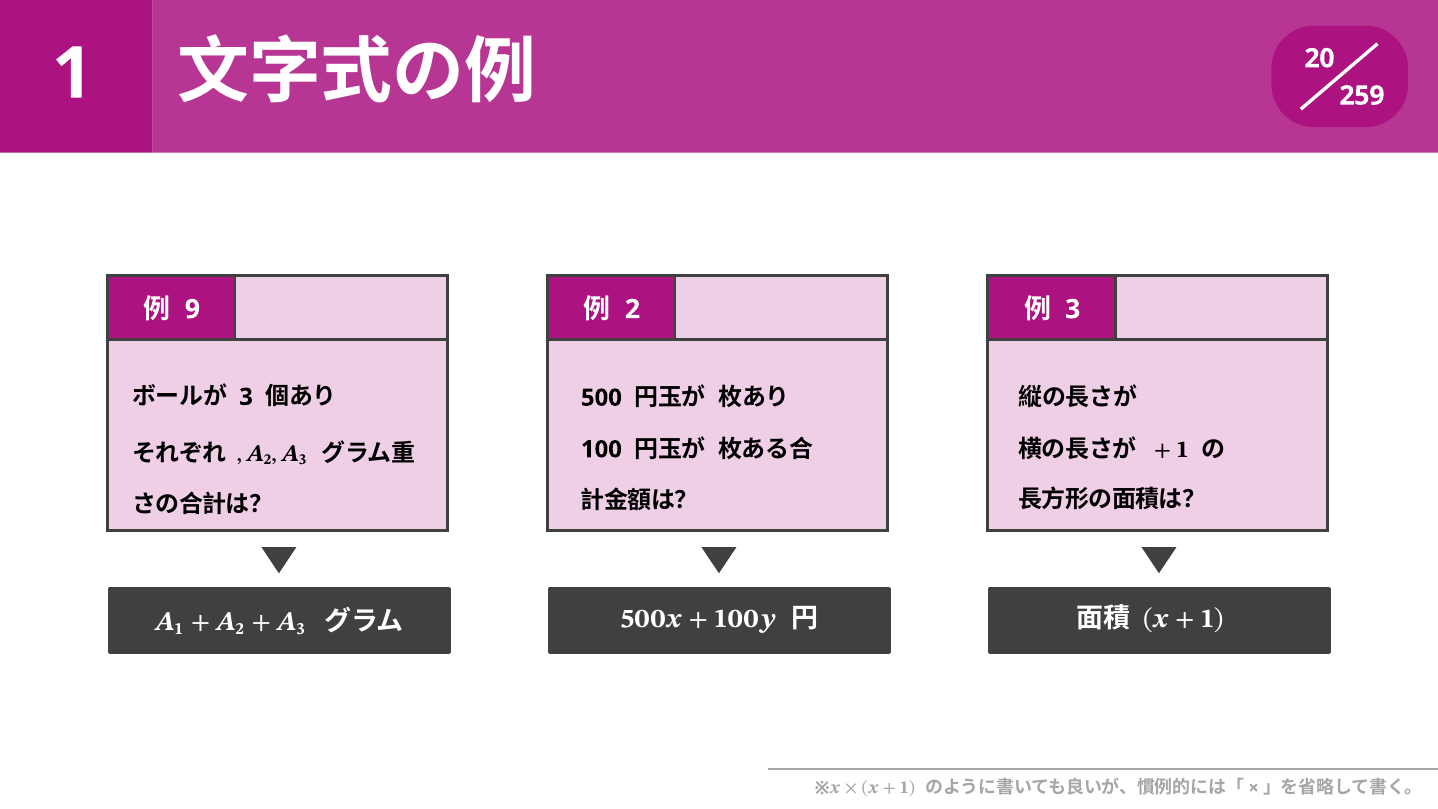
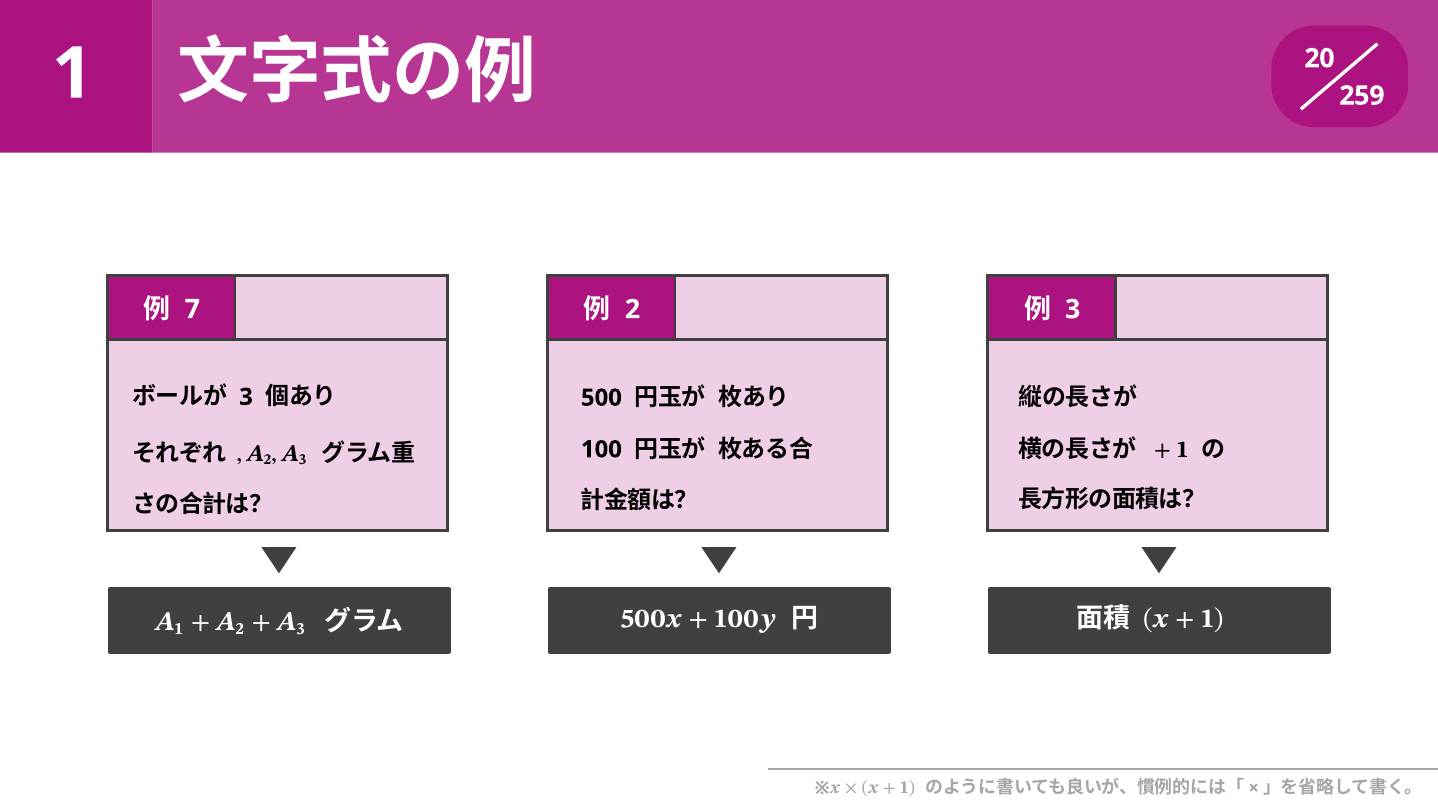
9: 9 -> 7
